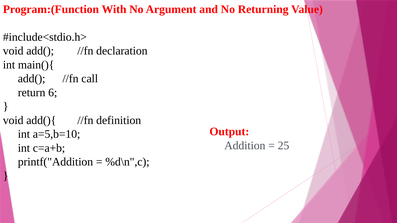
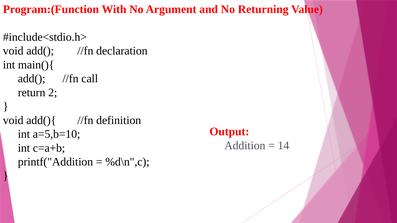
6: 6 -> 2
25: 25 -> 14
